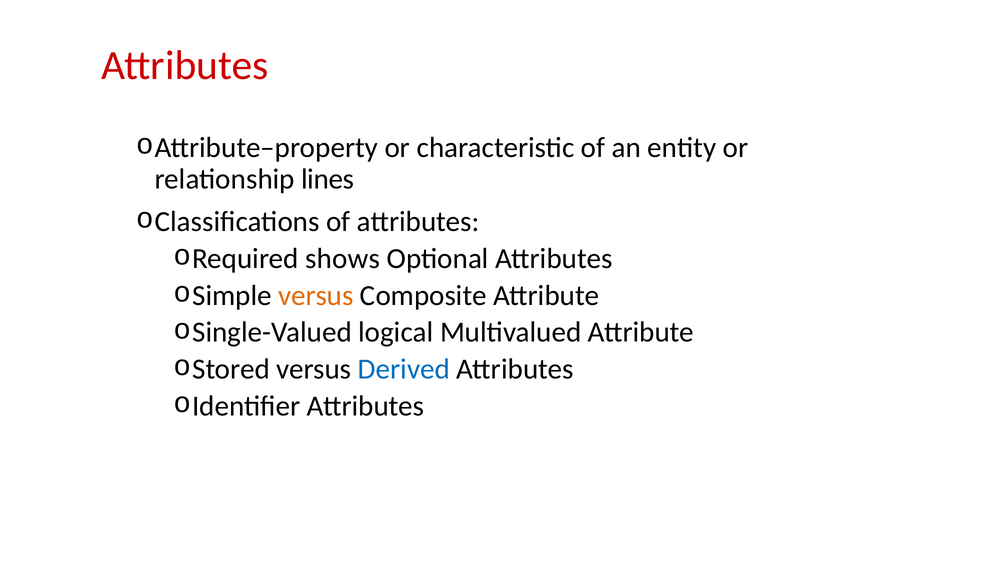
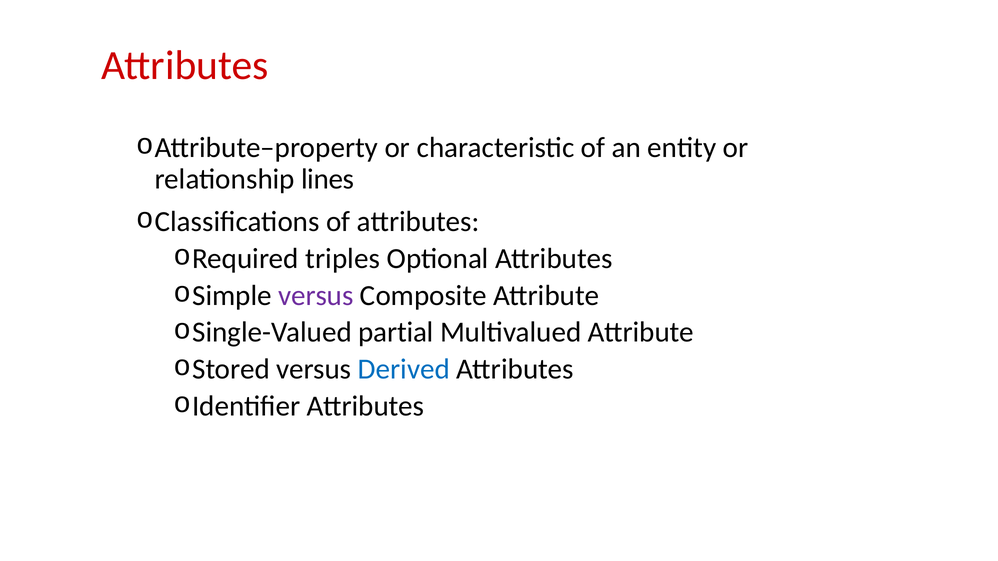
shows: shows -> triples
versus at (316, 296) colour: orange -> purple
logical: logical -> partial
